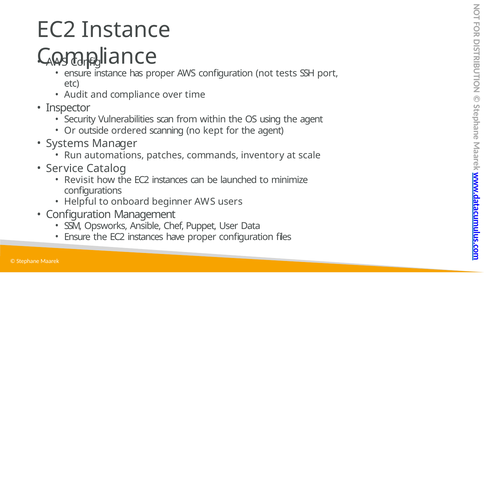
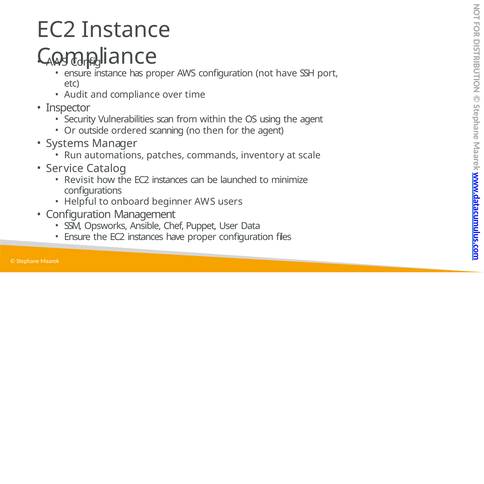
not tests: tests -> have
kept: kept -> then
